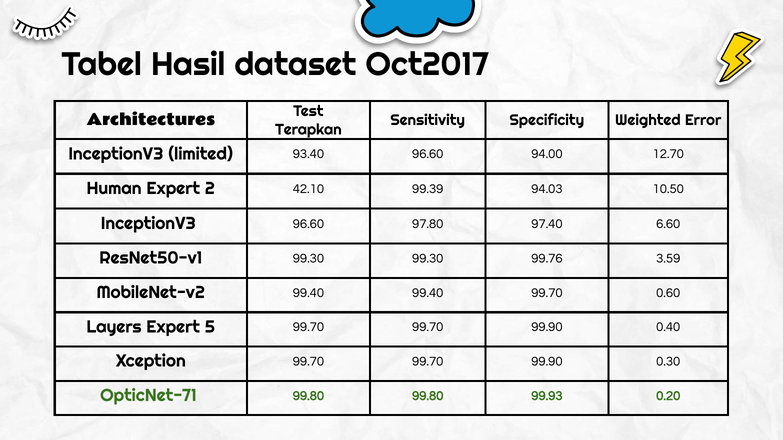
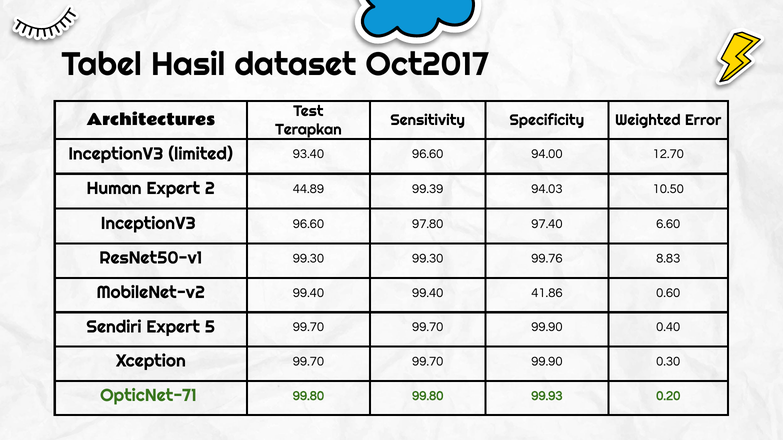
42.10: 42.10 -> 44.89
3.59: 3.59 -> 8.83
99.40 99.70: 99.70 -> 41.86
Layers: Layers -> Sendiri
